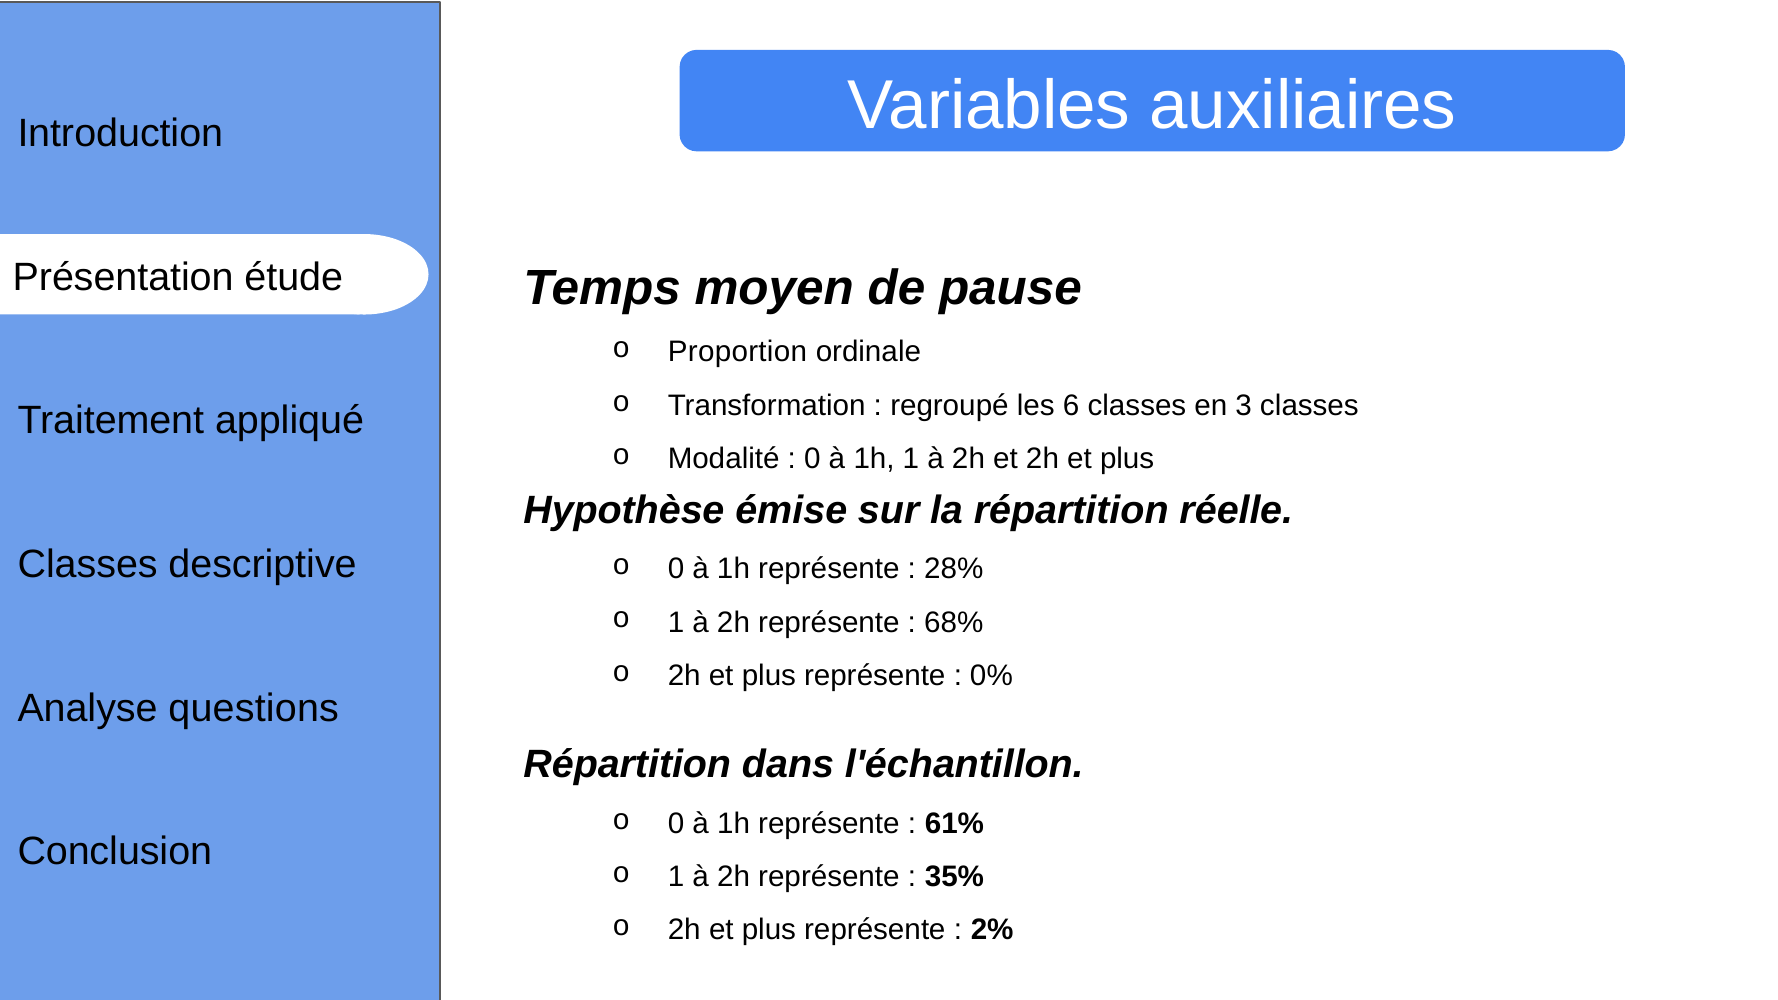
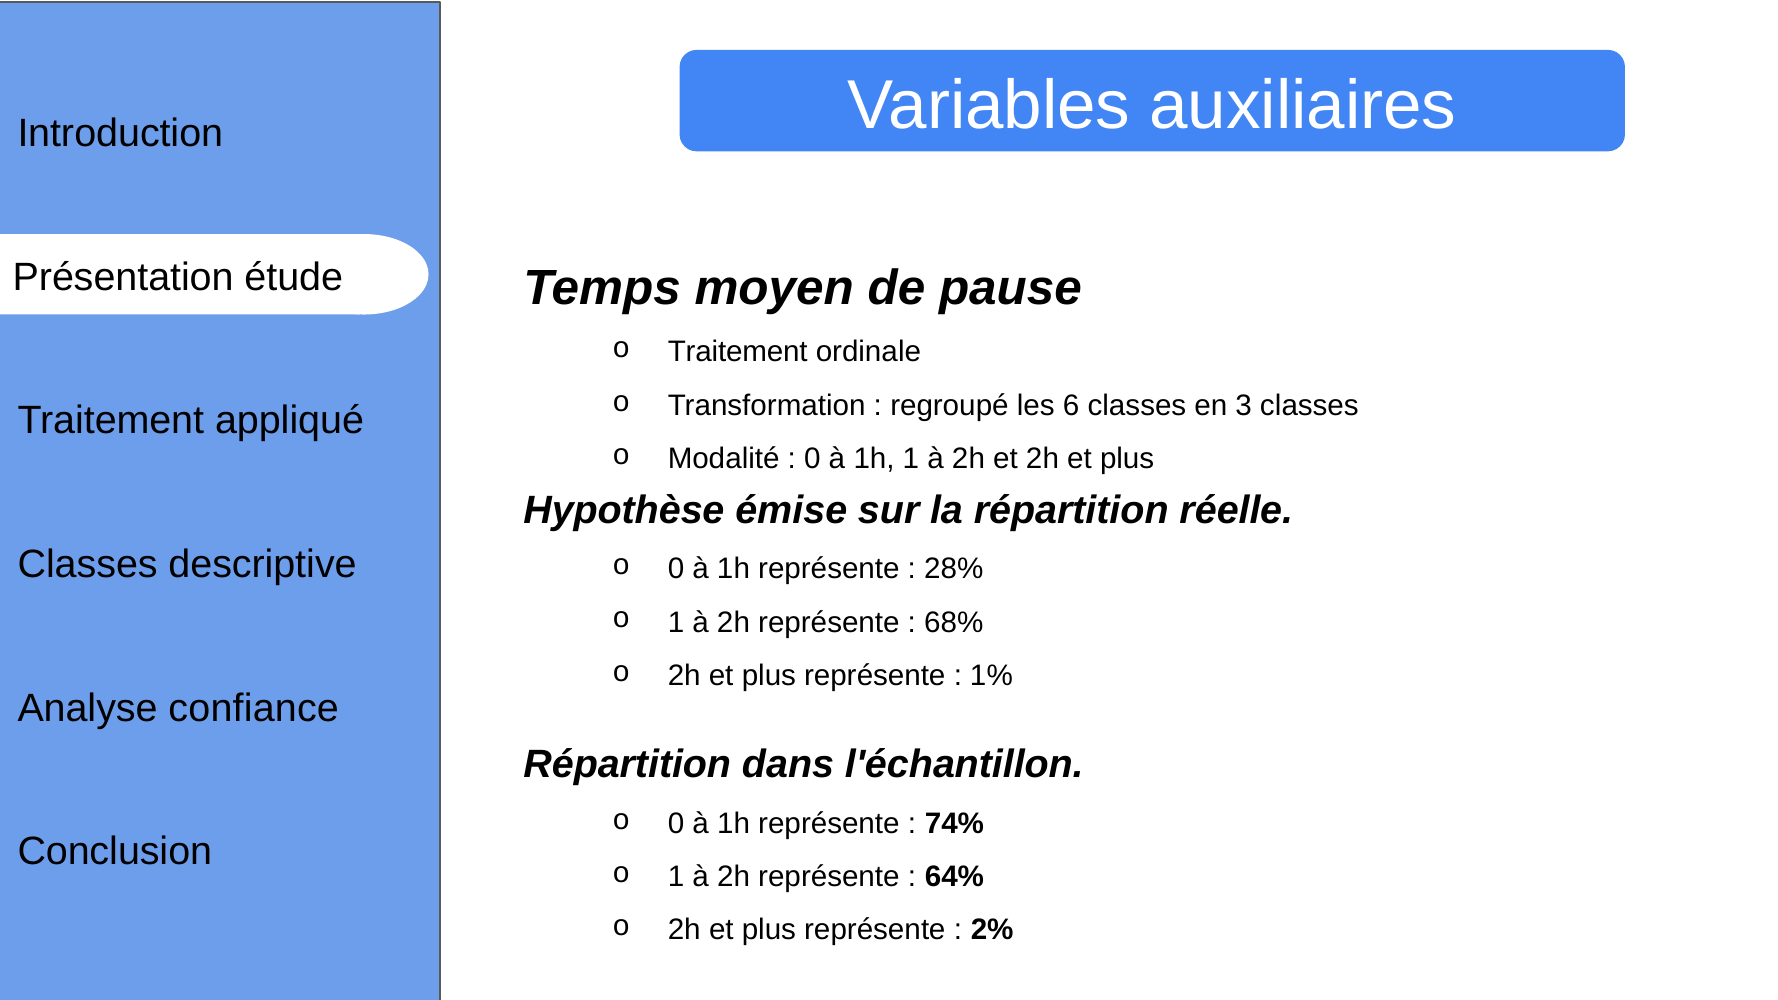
Proportion at (737, 352): Proportion -> Traitement
0%: 0% -> 1%
questions: questions -> confiance
61%: 61% -> 74%
35%: 35% -> 64%
